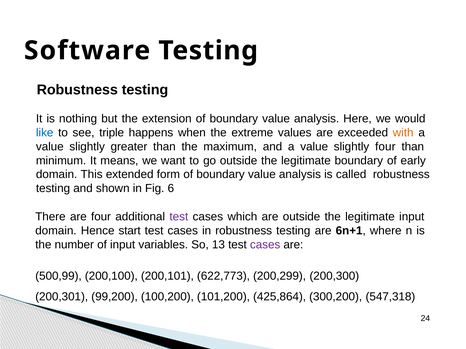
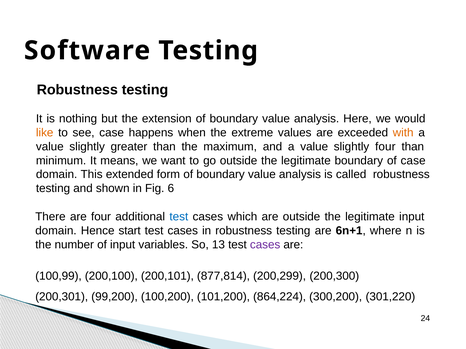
like colour: blue -> orange
see triple: triple -> case
of early: early -> case
test at (179, 217) colour: purple -> blue
500,99: 500,99 -> 100,99
622,773: 622,773 -> 877,814
425,864: 425,864 -> 864,224
547,318: 547,318 -> 301,220
